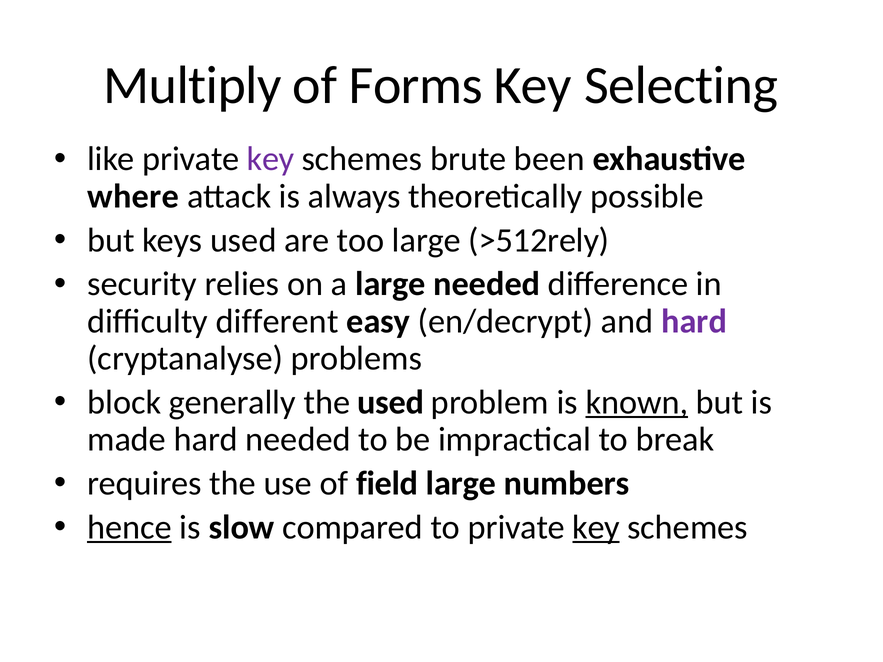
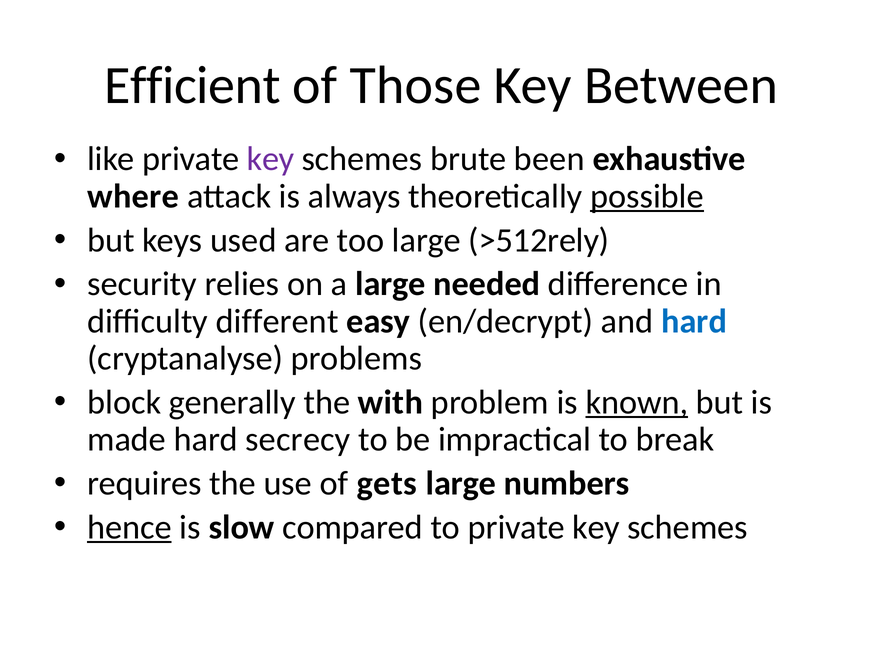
Multiply: Multiply -> Efficient
Forms: Forms -> Those
Selecting: Selecting -> Between
possible underline: none -> present
hard at (694, 321) colour: purple -> blue
the used: used -> with
hard needed: needed -> secrecy
field: field -> gets
key at (596, 527) underline: present -> none
